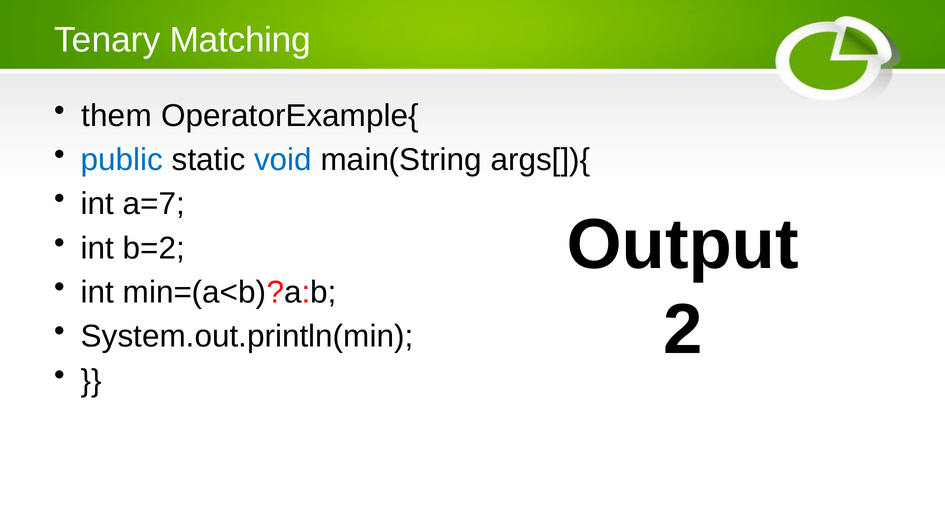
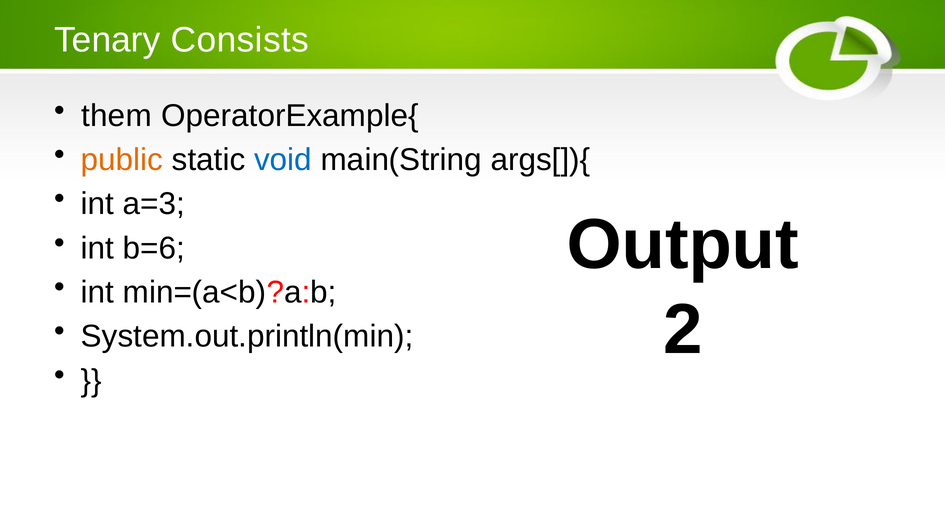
Matching: Matching -> Consists
public colour: blue -> orange
a=7: a=7 -> a=3
b=2: b=2 -> b=6
